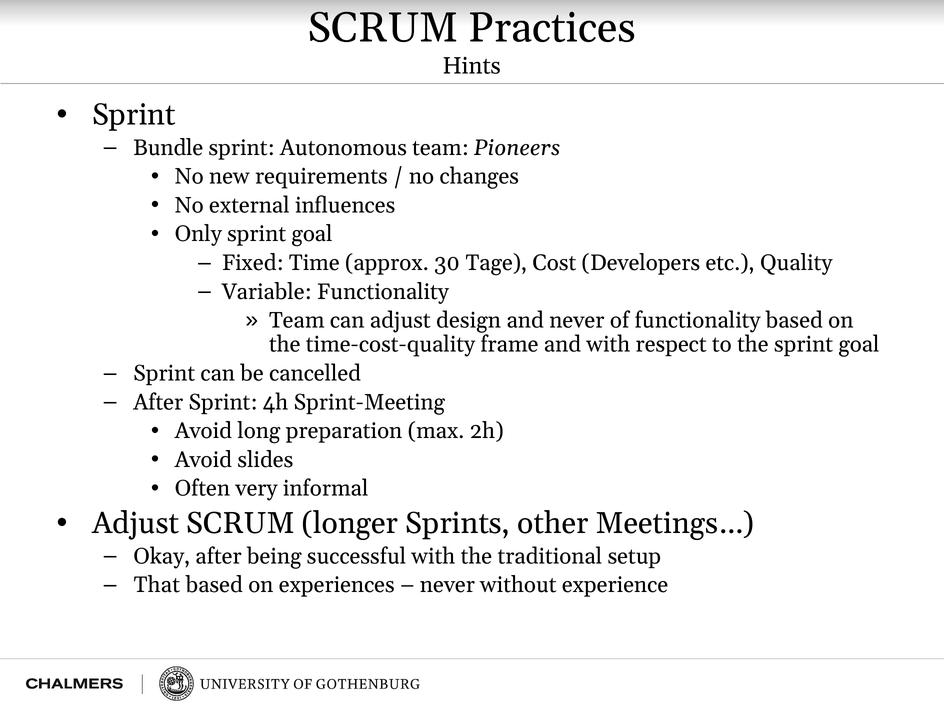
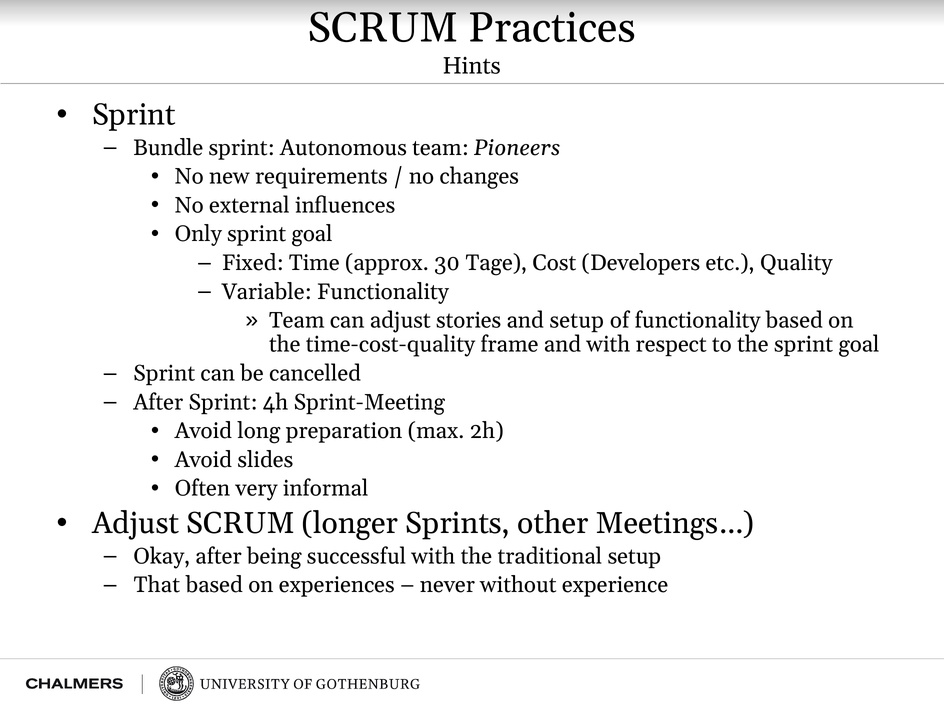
design: design -> stories
and never: never -> setup
